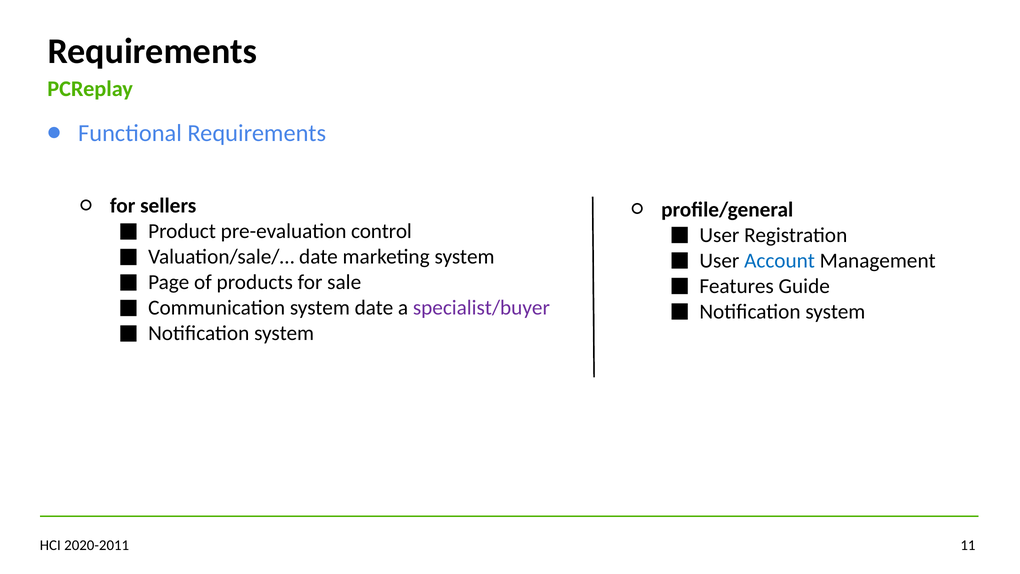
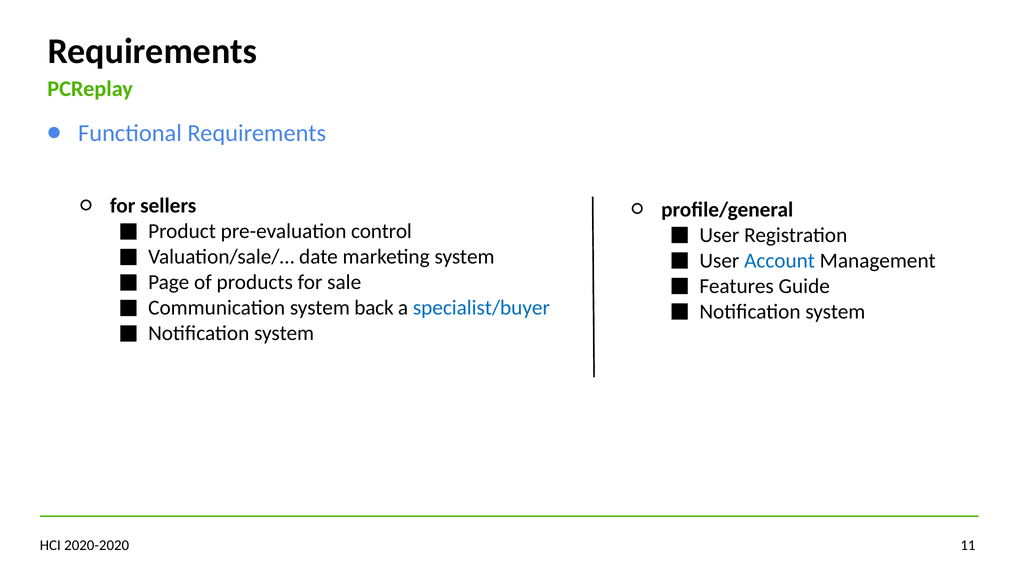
system date: date -> back
specialist/buyer colour: purple -> blue
2020-2011: 2020-2011 -> 2020-2020
